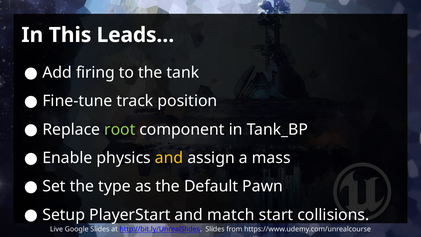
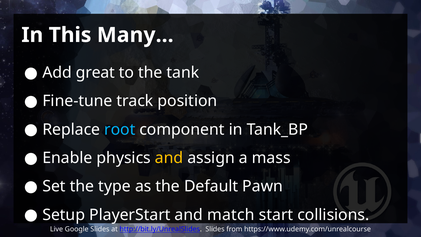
Leads…: Leads… -> Many…
firing: firing -> great
root colour: light green -> light blue
